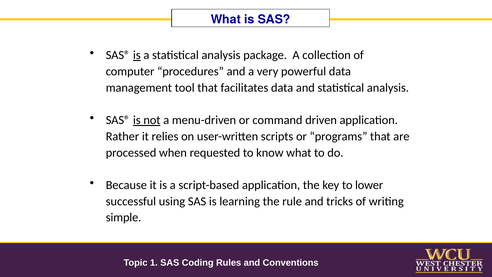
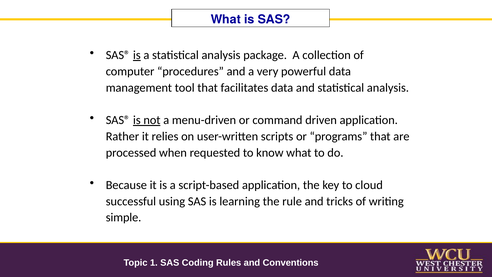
lower: lower -> cloud
